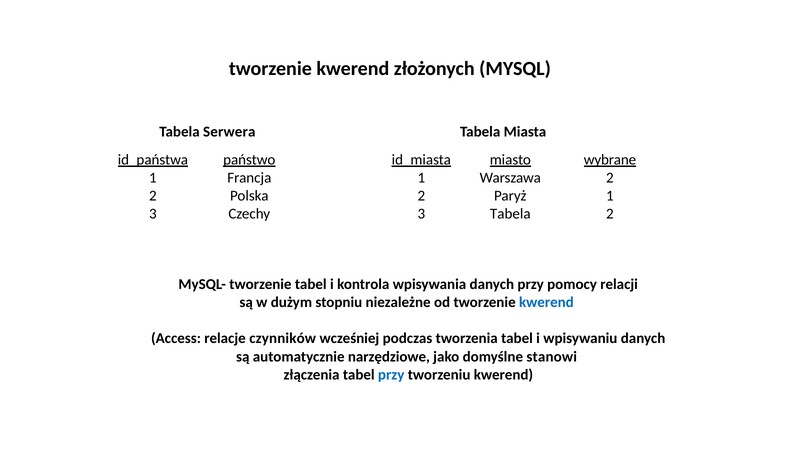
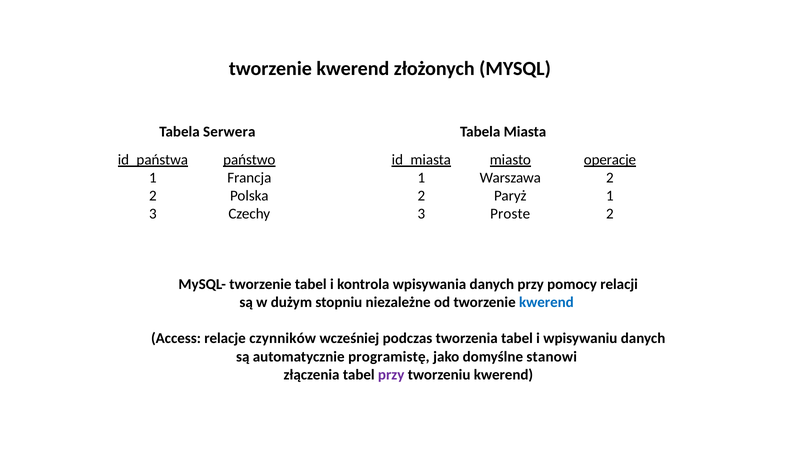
wybrane: wybrane -> operacje
Tabela at (510, 214): Tabela -> Proste
narzędziowe: narzędziowe -> programistę
przy at (391, 374) colour: blue -> purple
